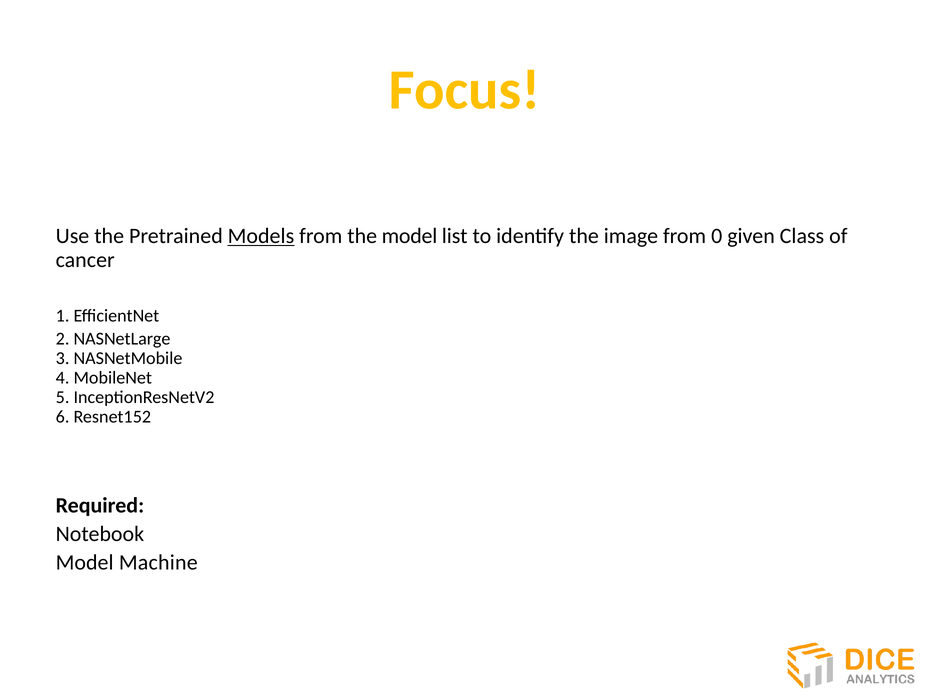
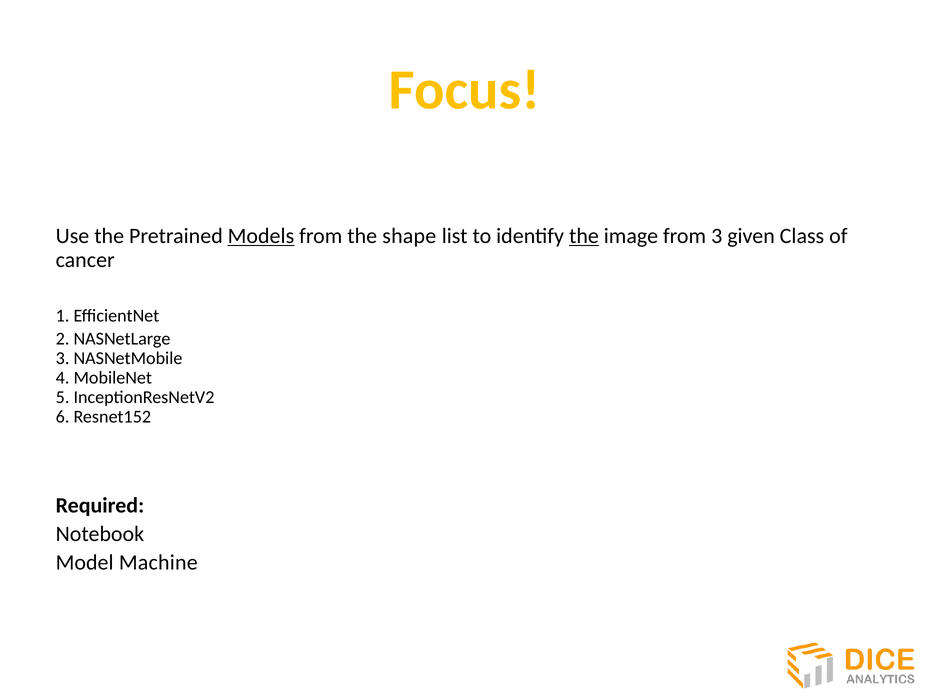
the model: model -> shape
the at (584, 236) underline: none -> present
from 0: 0 -> 3
